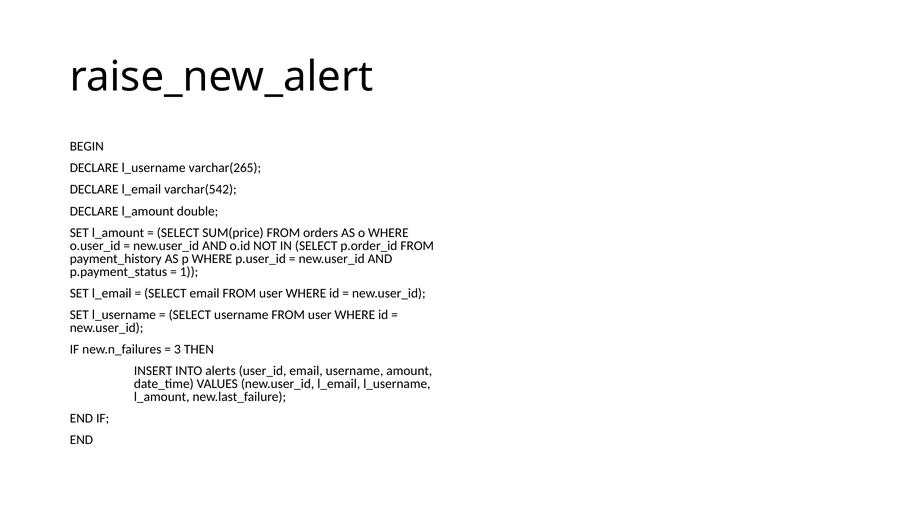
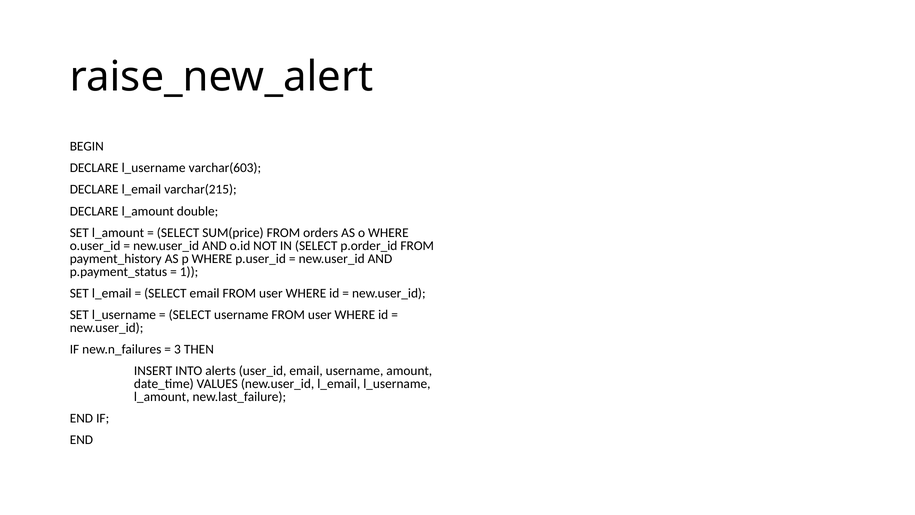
varchar(265: varchar(265 -> varchar(603
varchar(542: varchar(542 -> varchar(215
